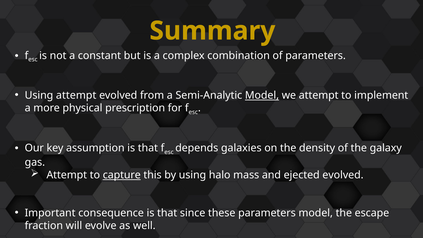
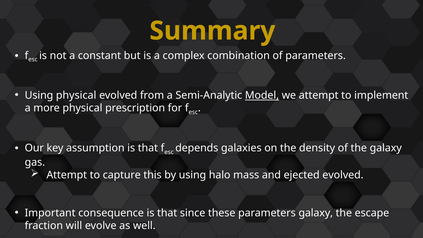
Using attempt: attempt -> physical
capture underline: present -> none
parameters model: model -> galaxy
